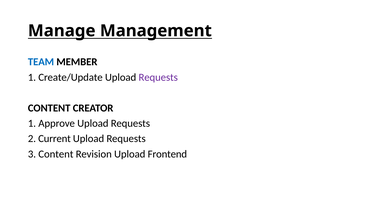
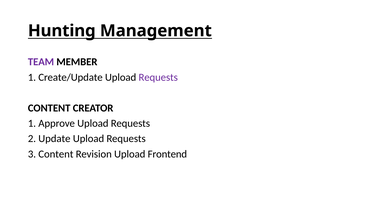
Manage: Manage -> Hunting
TEAM colour: blue -> purple
Current: Current -> Update
